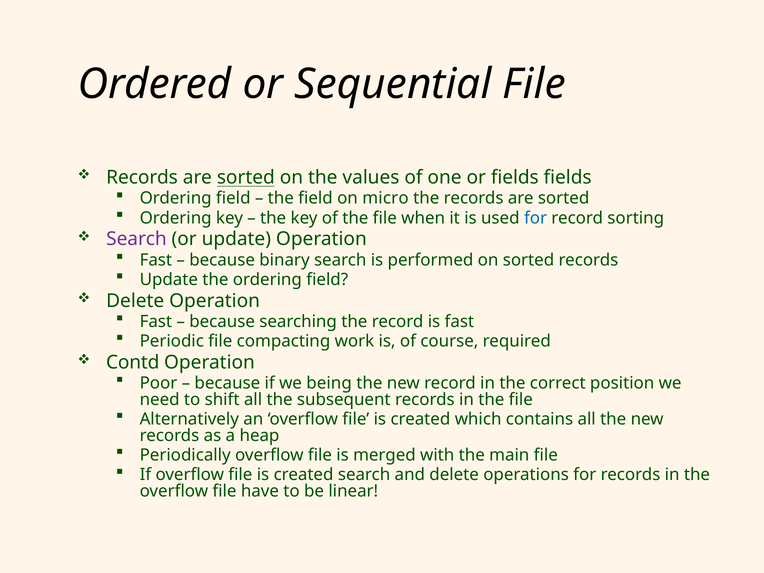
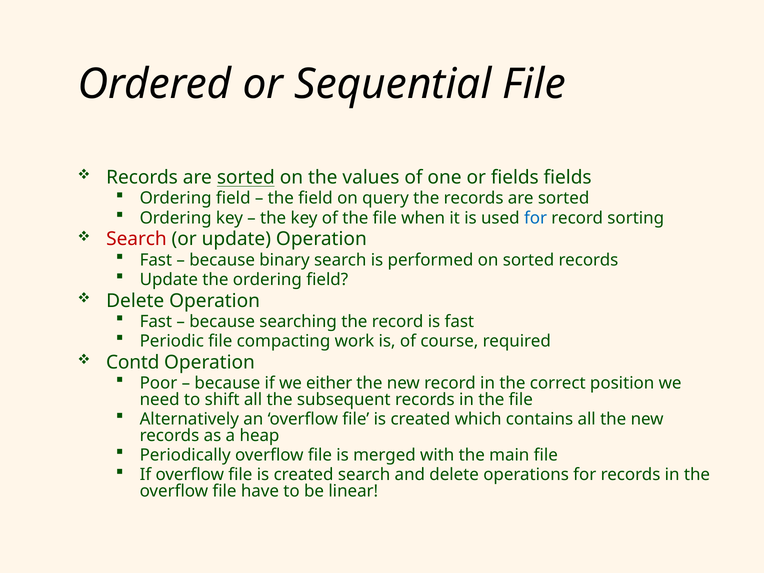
micro: micro -> query
Search at (136, 239) colour: purple -> red
being: being -> either
